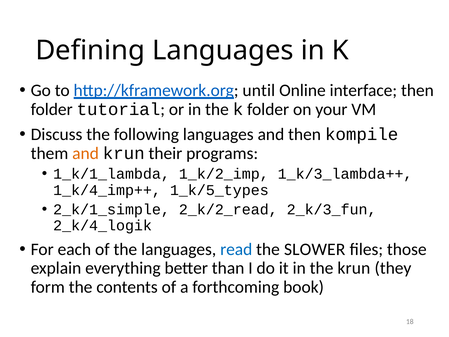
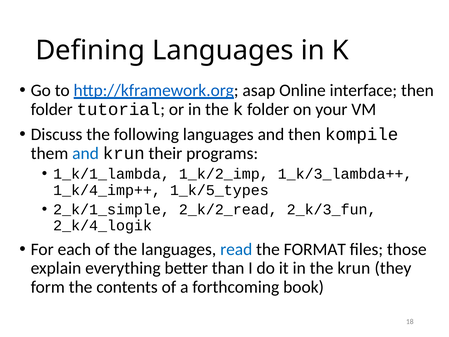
until: until -> asap
and at (86, 153) colour: orange -> blue
SLOWER: SLOWER -> FORMAT
